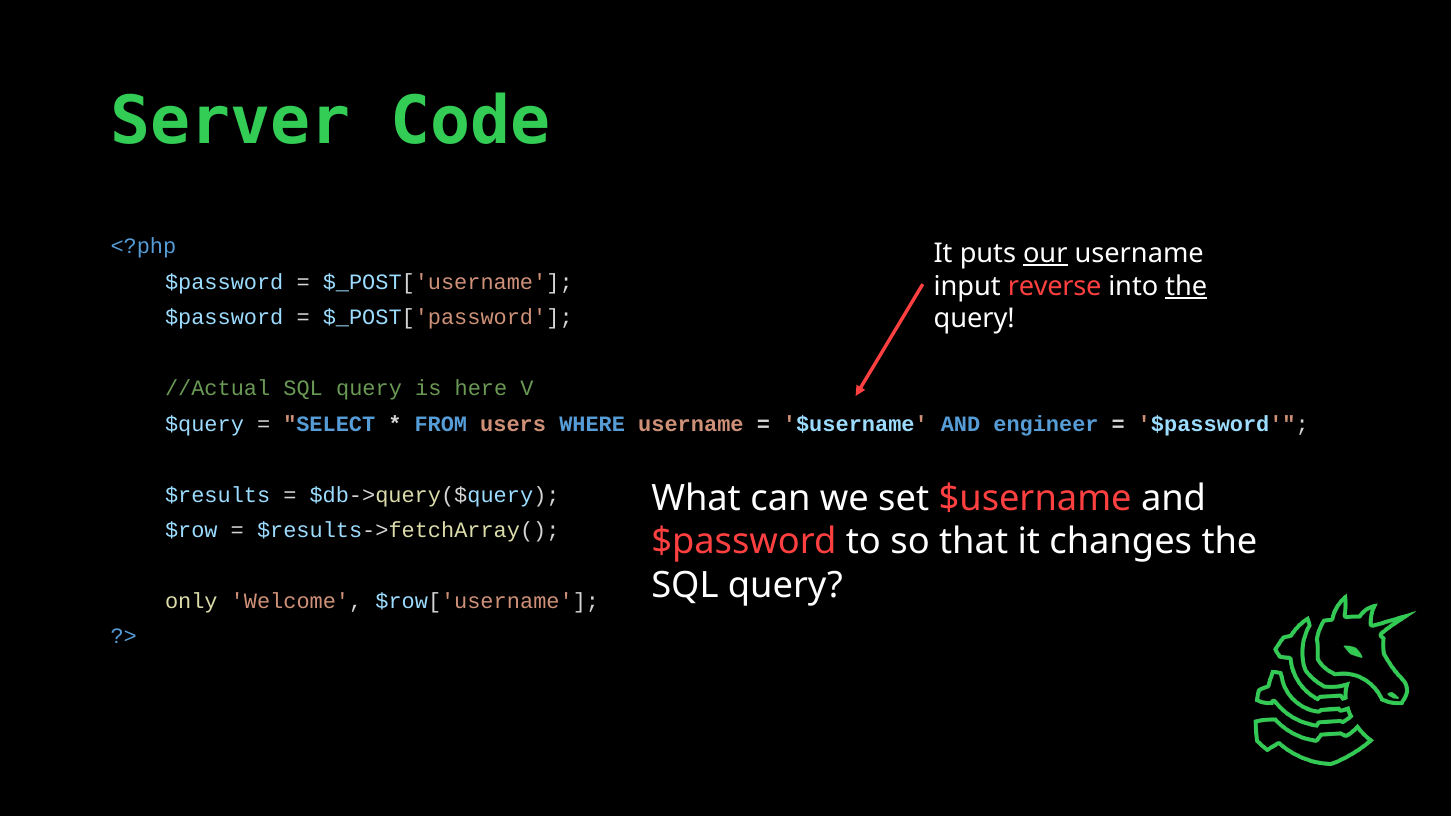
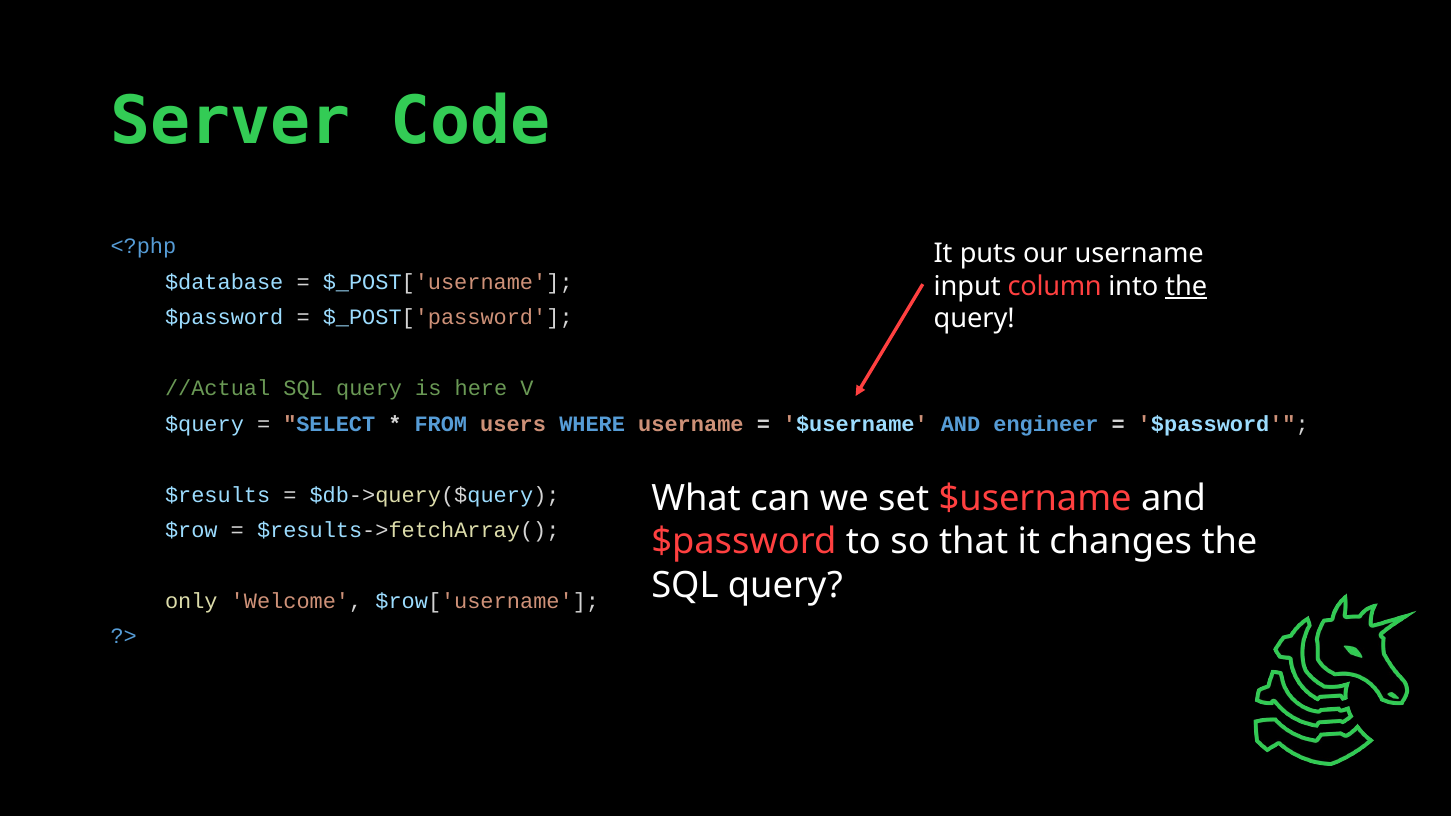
our underline: present -> none
$password at (224, 282): $password -> $database
reverse: reverse -> column
